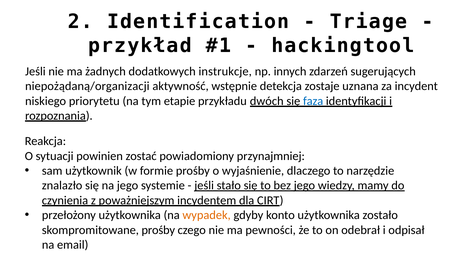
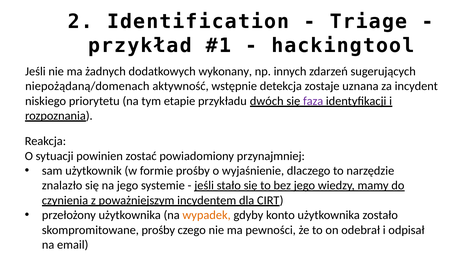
instrukcje: instrukcje -> wykonany
niepożądaną/organizacji: niepożądaną/organizacji -> niepożądaną/domenach
faza colour: blue -> purple
